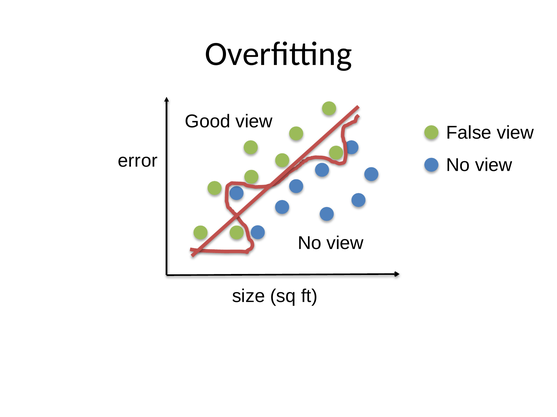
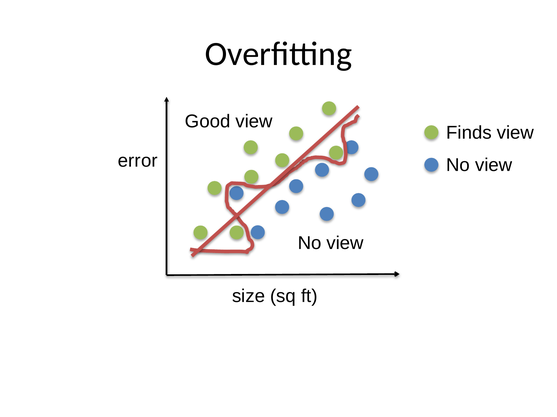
False: False -> Finds
